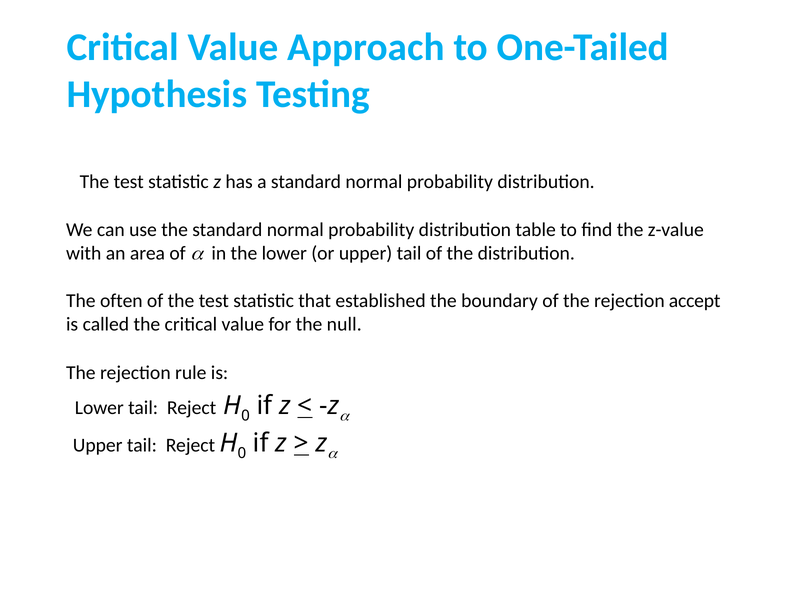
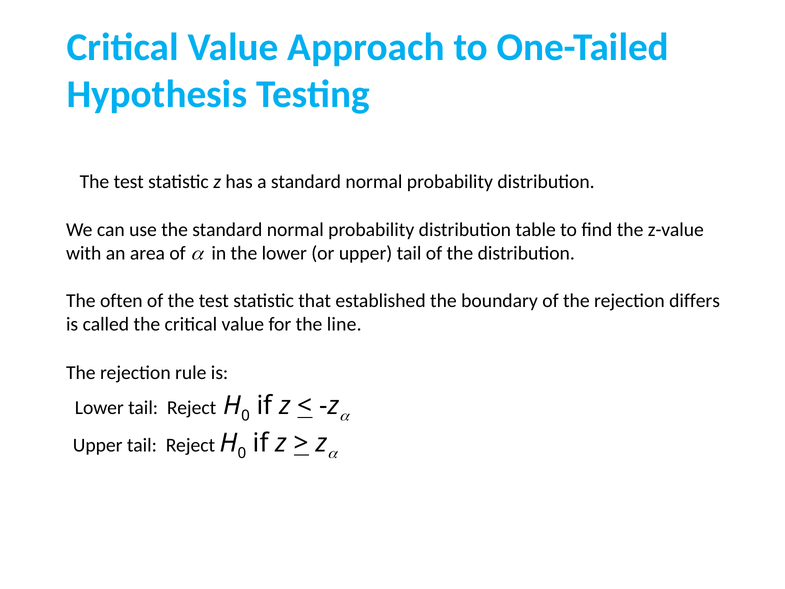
accept: accept -> differs
null: null -> line
